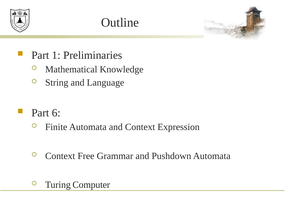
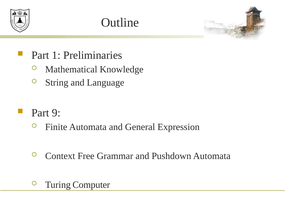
6: 6 -> 9
and Context: Context -> General
